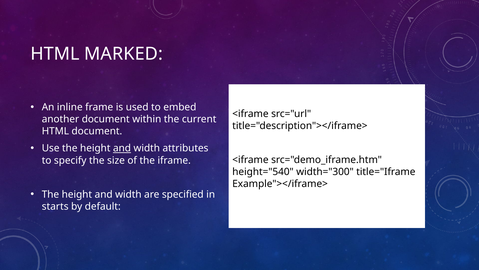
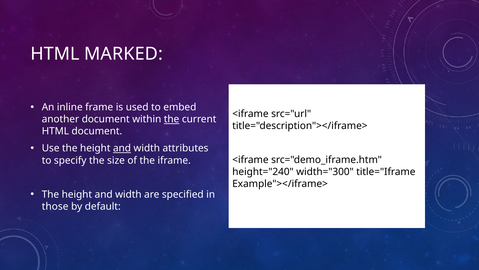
the at (172, 119) underline: none -> present
height="540: height="540 -> height="240
starts: starts -> those
